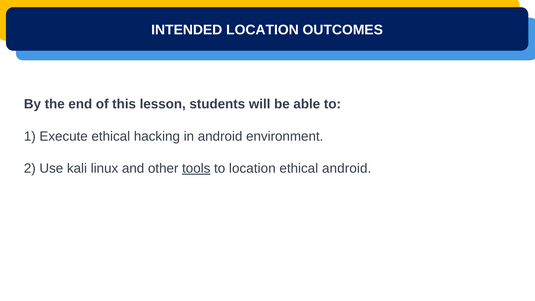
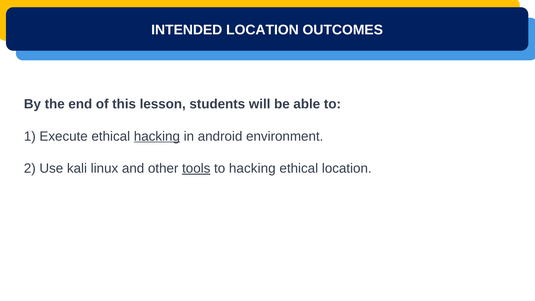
hacking at (157, 136) underline: none -> present
to location: location -> hacking
ethical android: android -> location
